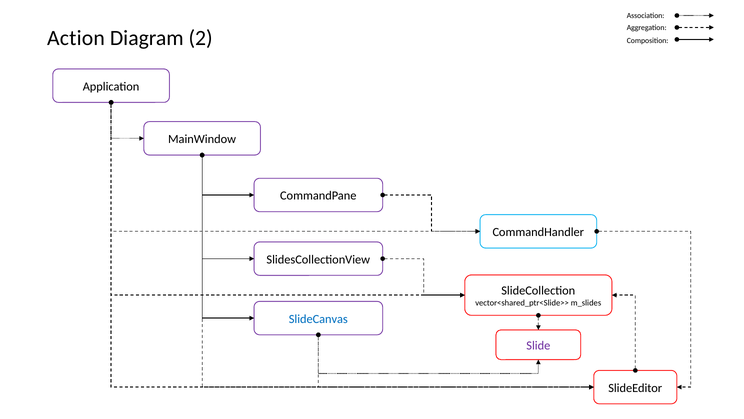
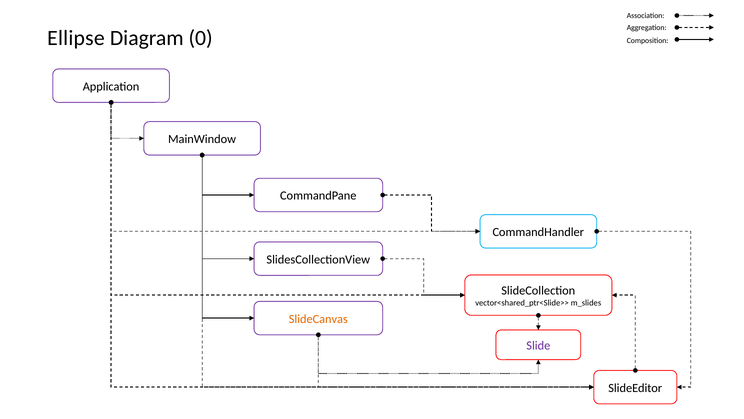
Action: Action -> Ellipse
2: 2 -> 0
SlideCanvas colour: blue -> orange
